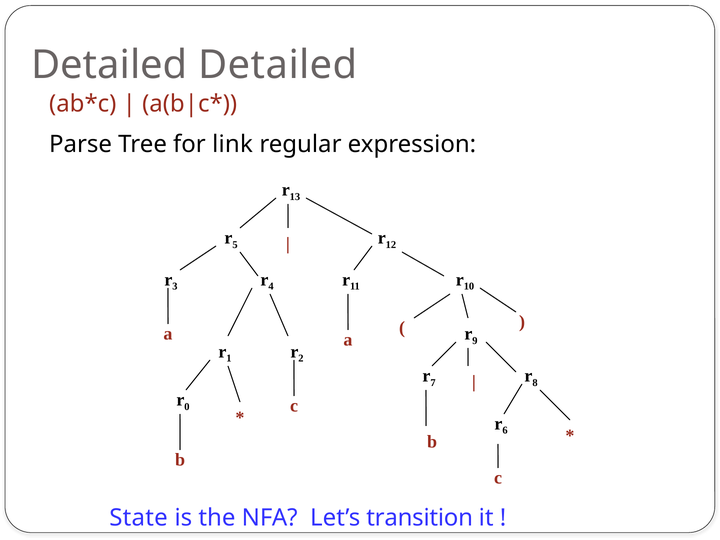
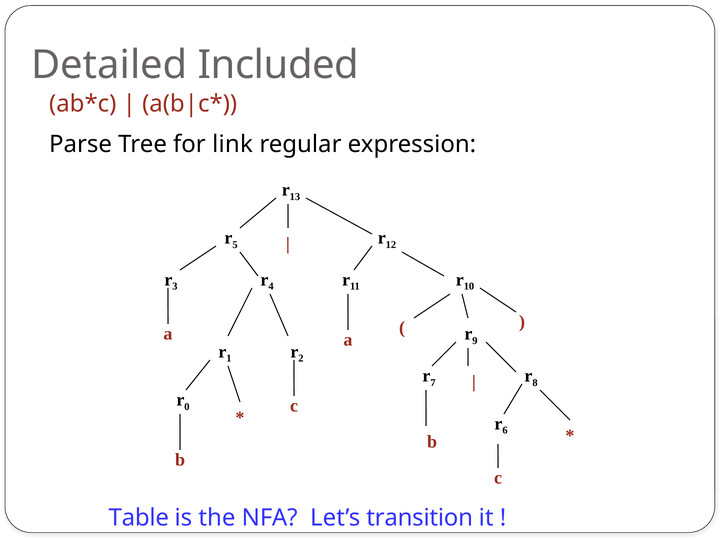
Detailed Detailed: Detailed -> Included
State: State -> Table
